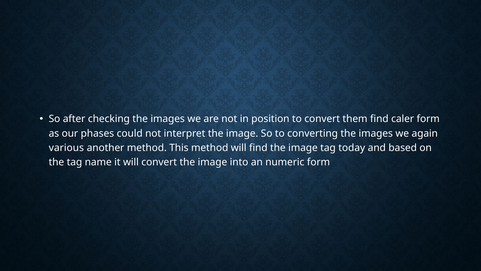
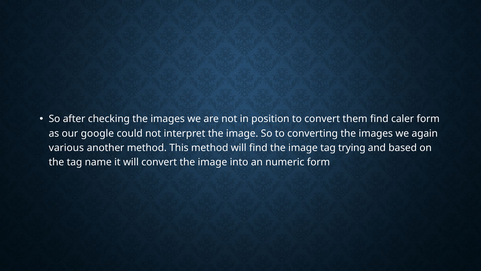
phases: phases -> google
today: today -> trying
